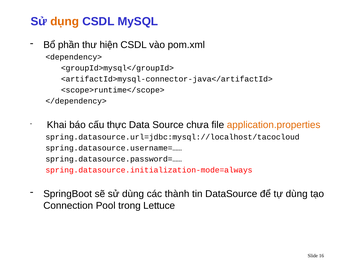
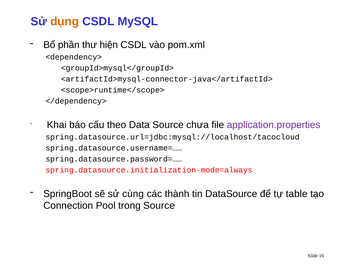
thực: thực -> theo
application.properties colour: orange -> purple
sử dùng: dùng -> cùng
tự dùng: dùng -> table
trong Lettuce: Lettuce -> Source
